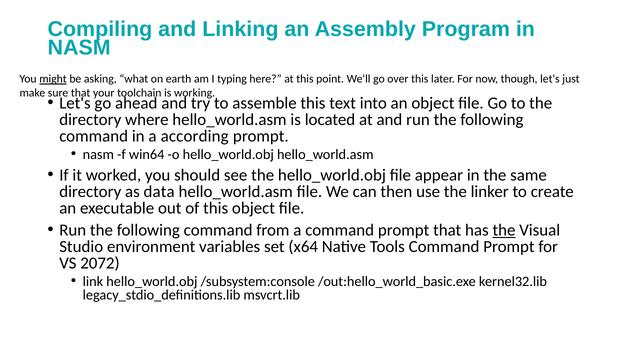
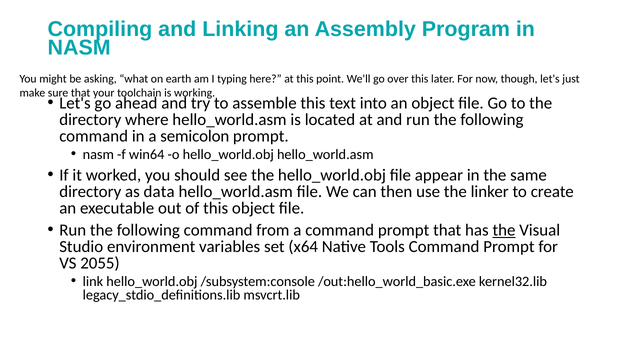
might underline: present -> none
according: according -> semicolon
2072: 2072 -> 2055
